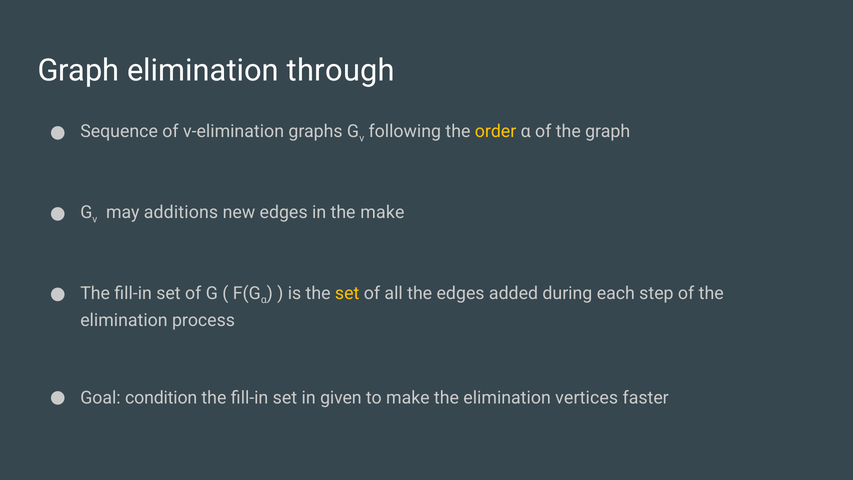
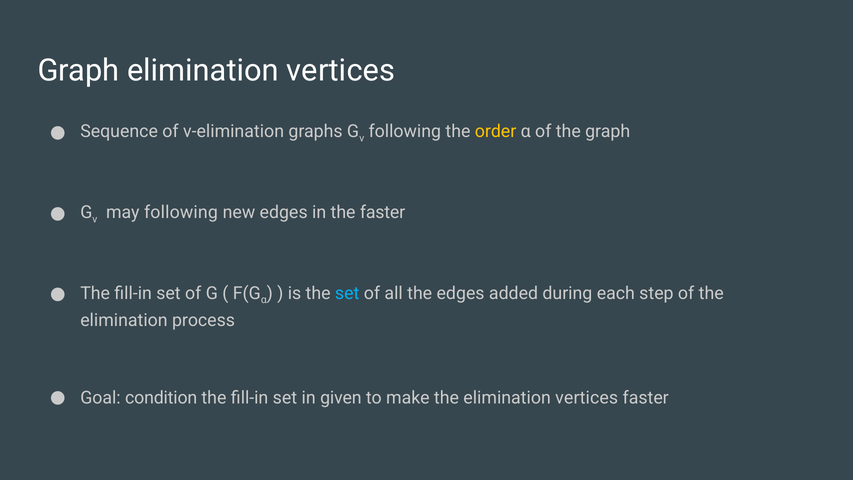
Graph elimination through: through -> vertices
may additions: additions -> following
the make: make -> faster
set at (347, 293) colour: yellow -> light blue
